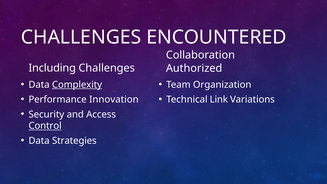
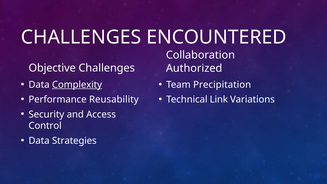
Including: Including -> Objective
Organization: Organization -> Precipitation
Innovation: Innovation -> Reusability
Control underline: present -> none
